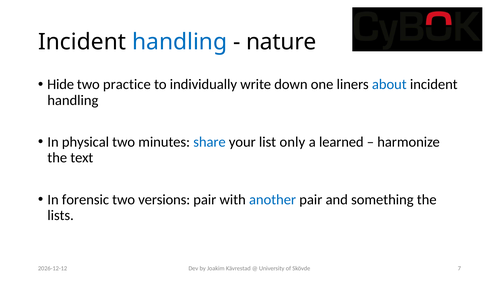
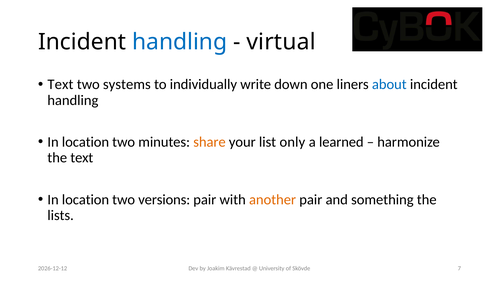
nature: nature -> virtual
Hide at (61, 84): Hide -> Text
practice: practice -> systems
physical at (85, 142): physical -> location
share colour: blue -> orange
forensic at (85, 199): forensic -> location
another colour: blue -> orange
